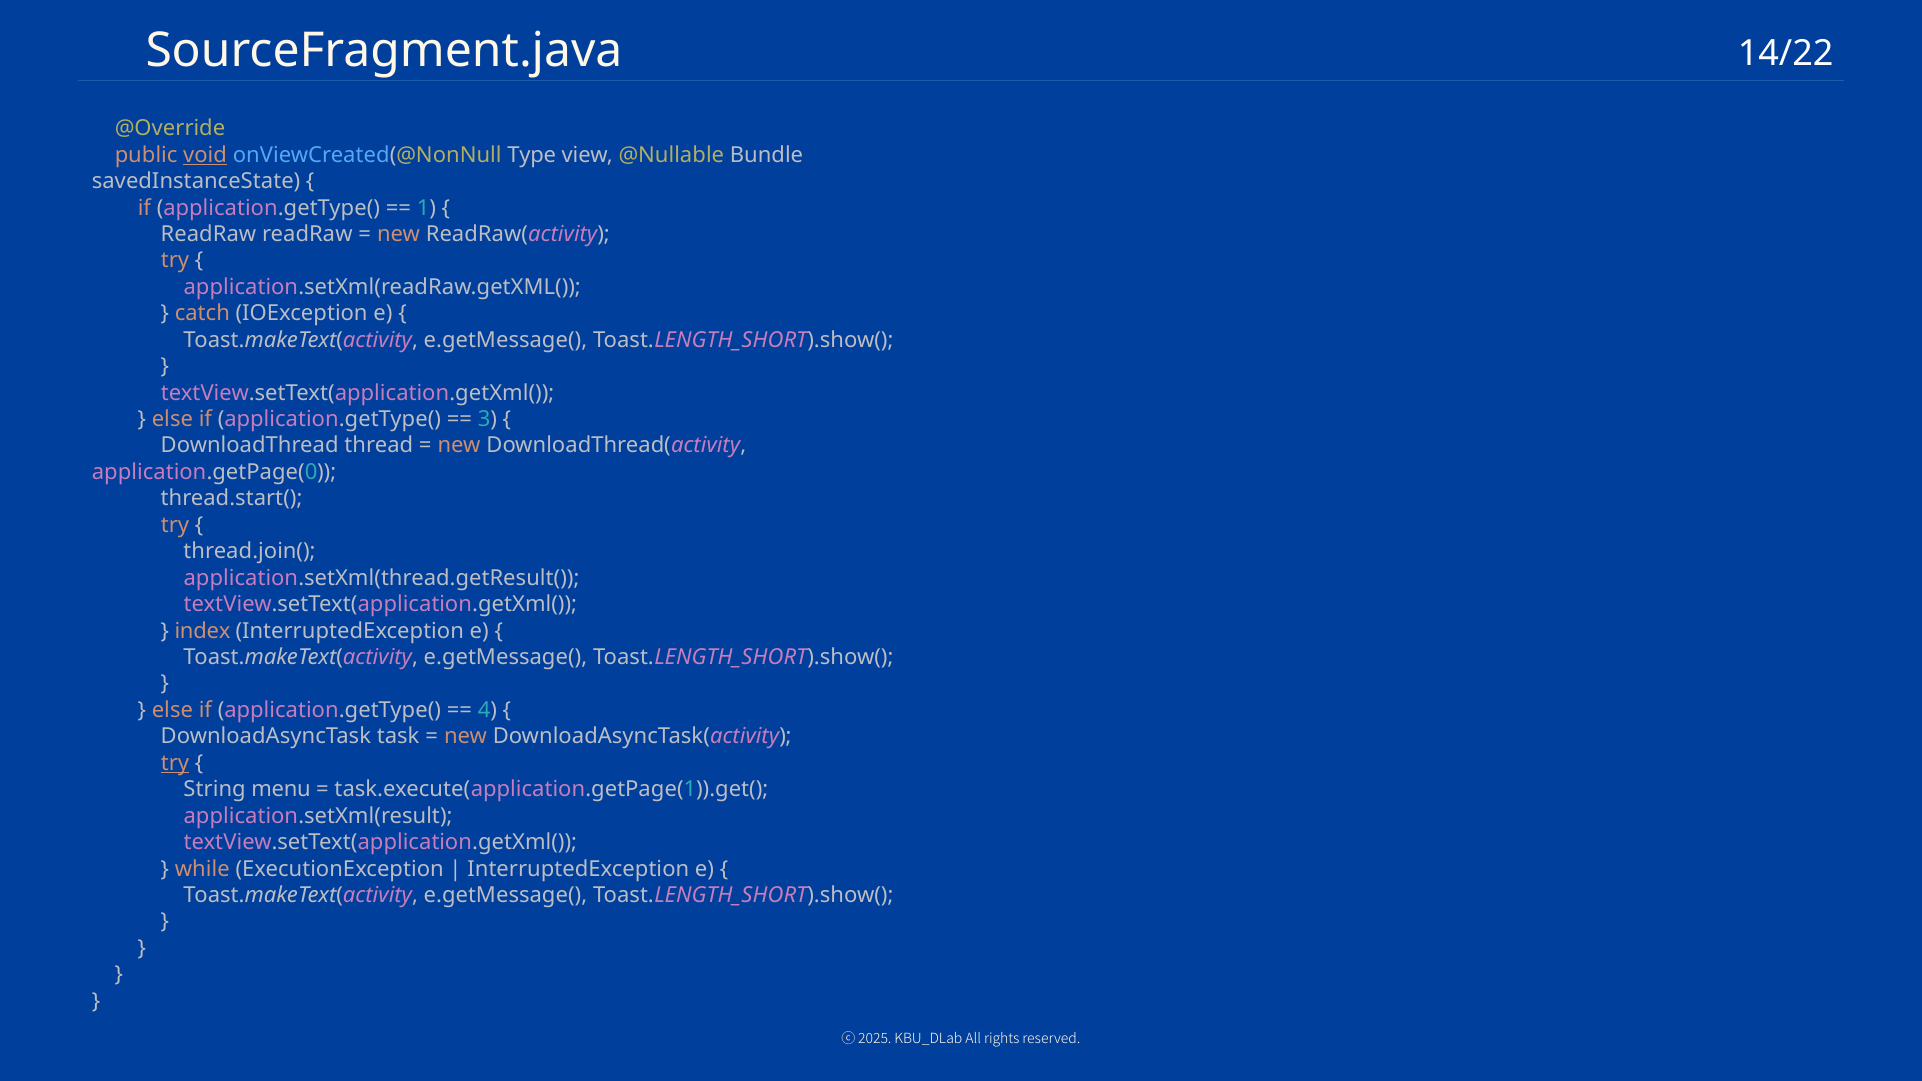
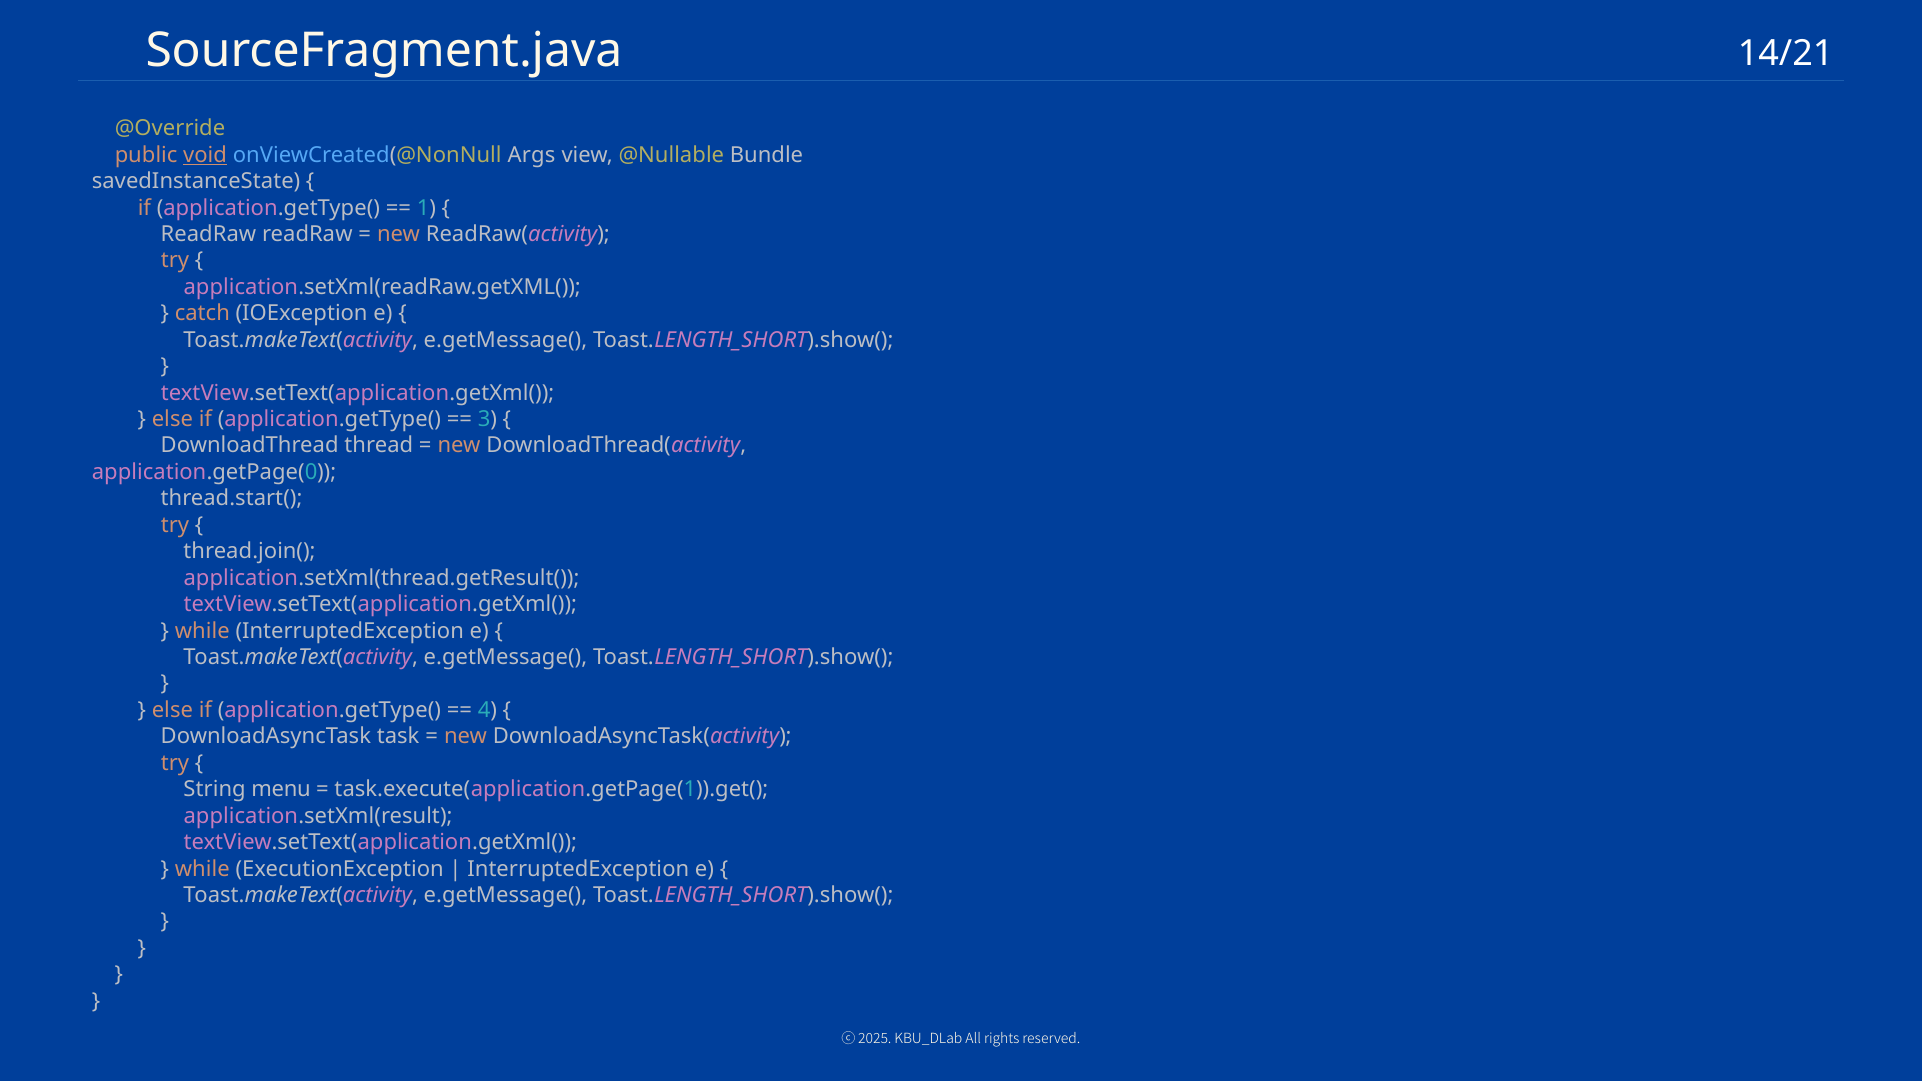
14/22: 14/22 -> 14/21
Type: Type -> Args
index at (203, 631): index -> while
try at (175, 763) underline: present -> none
